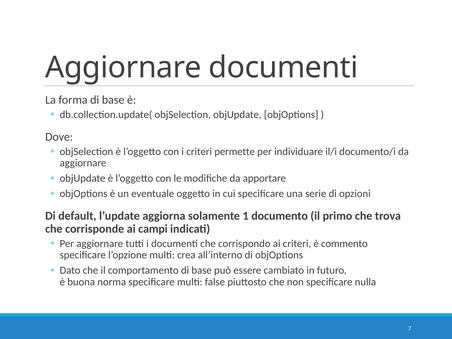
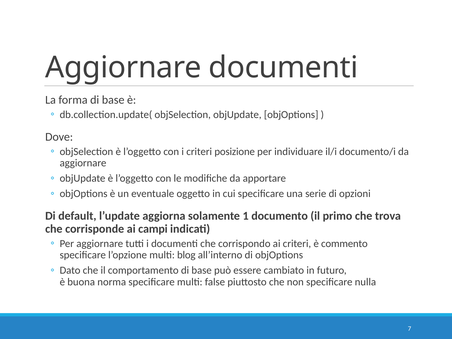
permette: permette -> posizione
crea: crea -> blog
